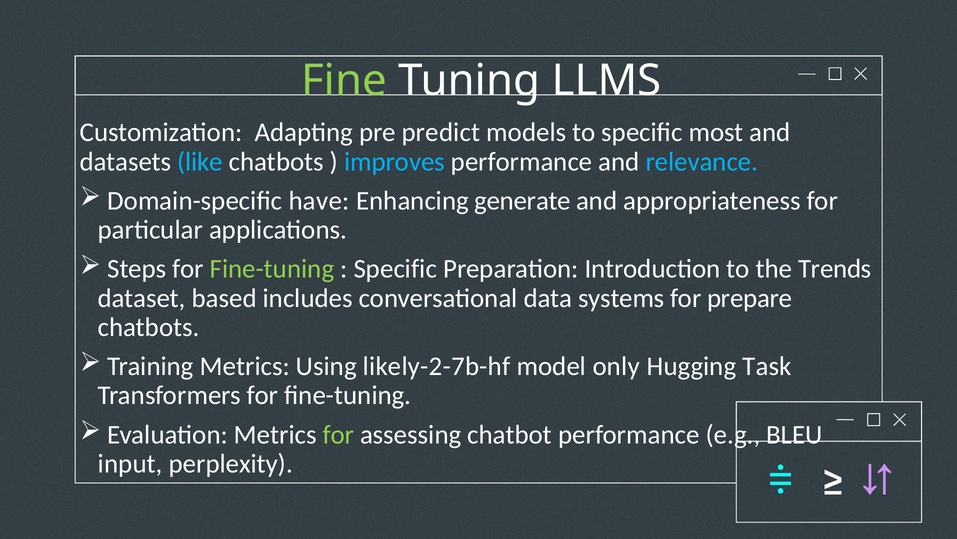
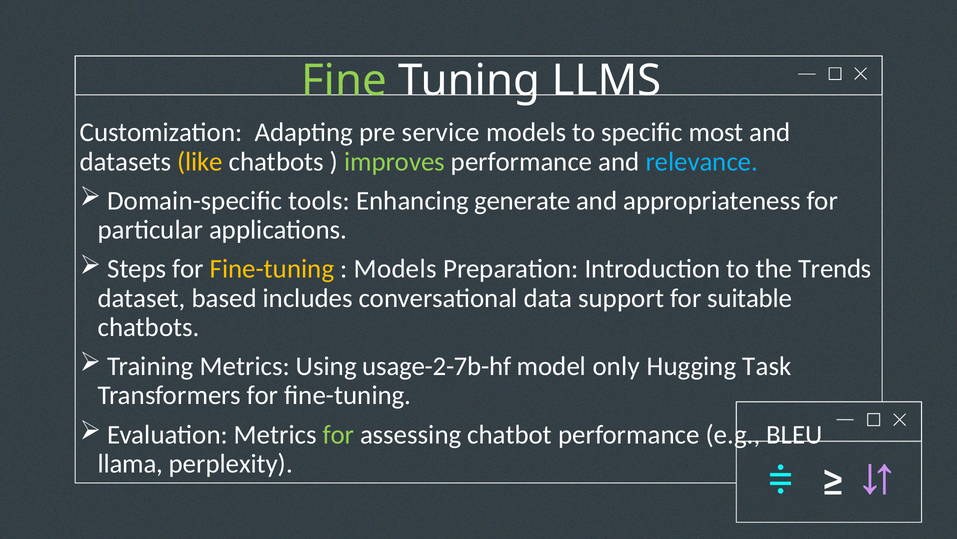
predict: predict -> service
like colour: light blue -> yellow
improves colour: light blue -> light green
have: have -> tools
Fine-tuning at (272, 269) colour: light green -> yellow
Specific at (395, 269): Specific -> Models
systems: systems -> support
prepare: prepare -> suitable
likely-2-7b-hf: likely-2-7b-hf -> usage-2-7b-hf
input: input -> llama
